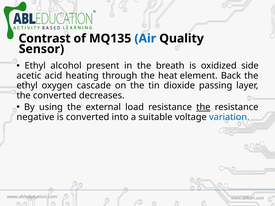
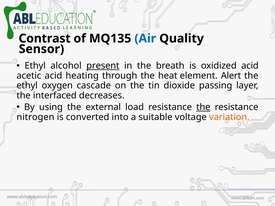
present underline: none -> present
oxidized side: side -> acid
Back: Back -> Alert
the converted: converted -> interfaced
negative: negative -> nitrogen
variation colour: blue -> orange
